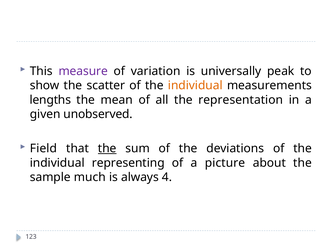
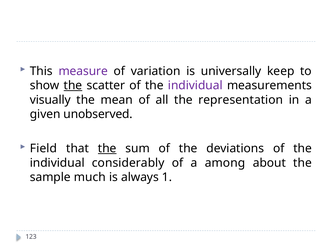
peak: peak -> keep
the at (73, 85) underline: none -> present
individual at (195, 85) colour: orange -> purple
lengths: lengths -> visually
representing: representing -> considerably
picture: picture -> among
4: 4 -> 1
